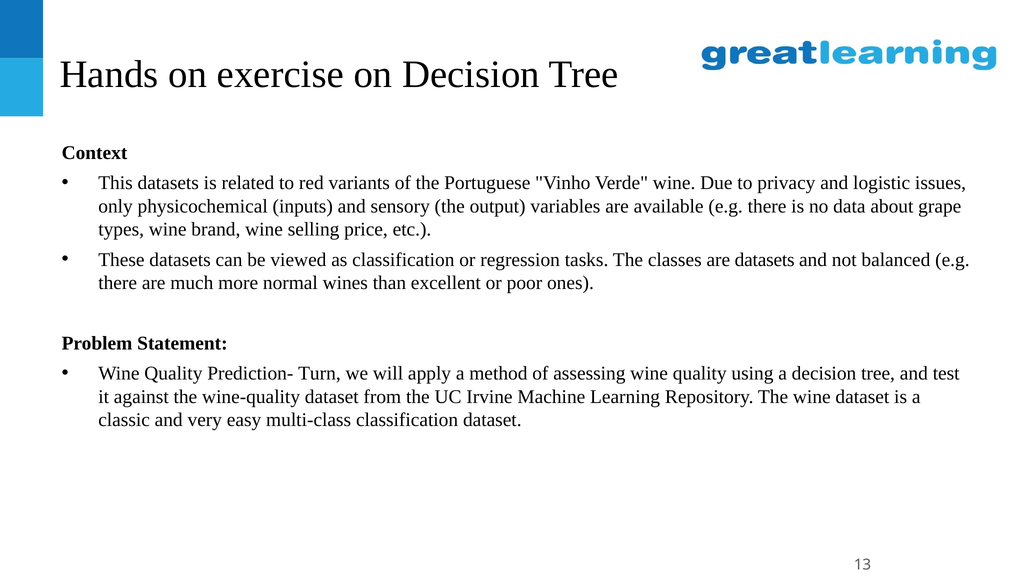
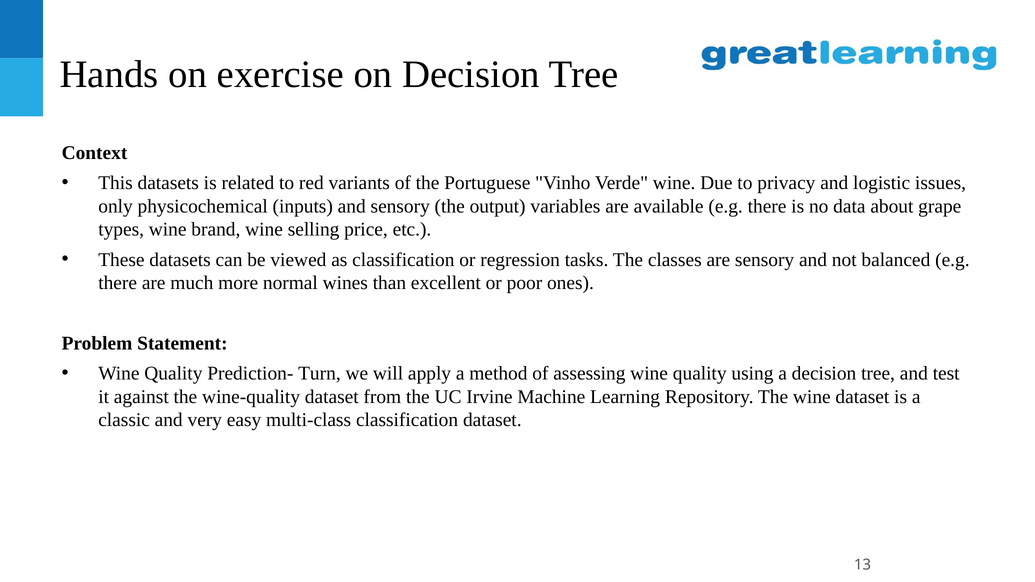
are datasets: datasets -> sensory
